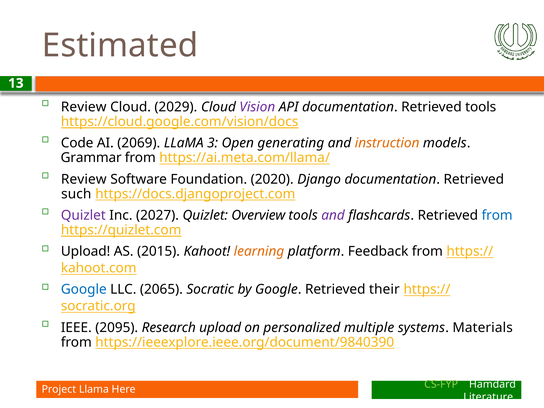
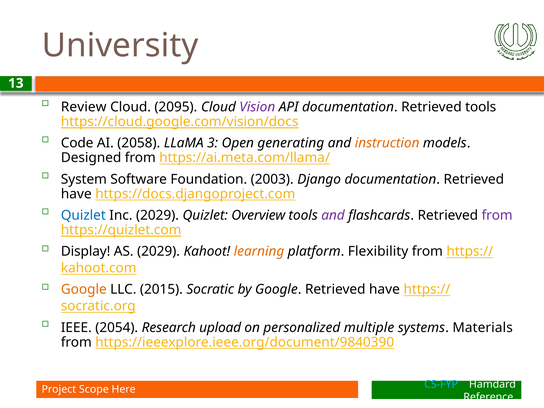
Estimated: Estimated -> University
2029: 2029 -> 2095
2069: 2069 -> 2058
Grammar: Grammar -> Designed
Review at (84, 179): Review -> System
2020: 2020 -> 2003
such at (76, 194): such -> have
Quizlet at (83, 215) colour: purple -> blue
Inc 2027: 2027 -> 2029
from at (497, 215) colour: blue -> purple
Upload at (86, 251): Upload -> Display
AS 2015: 2015 -> 2029
Feedback: Feedback -> Flexibility
Google at (84, 290) colour: blue -> orange
2065: 2065 -> 2015
Google Retrieved their: their -> have
2095: 2095 -> 2054
CS-FYP colour: light green -> light blue
Project Llama: Llama -> Scope
Literature: Literature -> Reference
